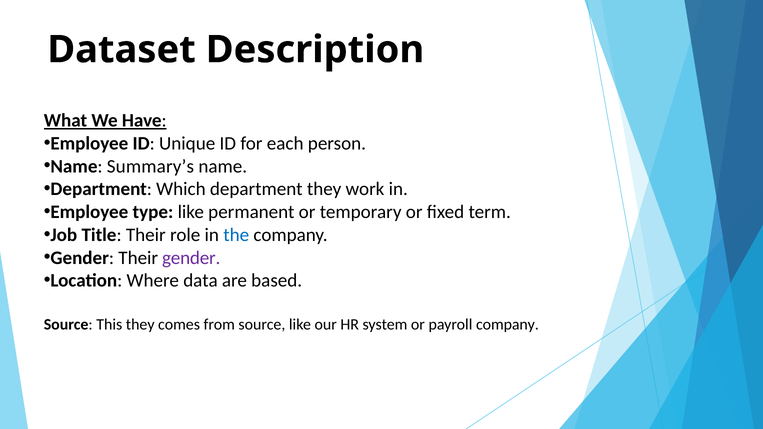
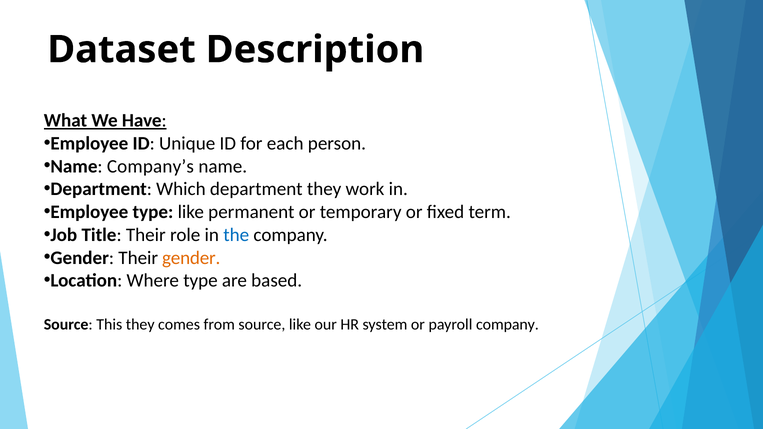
Summary’s: Summary’s -> Company’s
gender at (191, 258) colour: purple -> orange
Where data: data -> type
